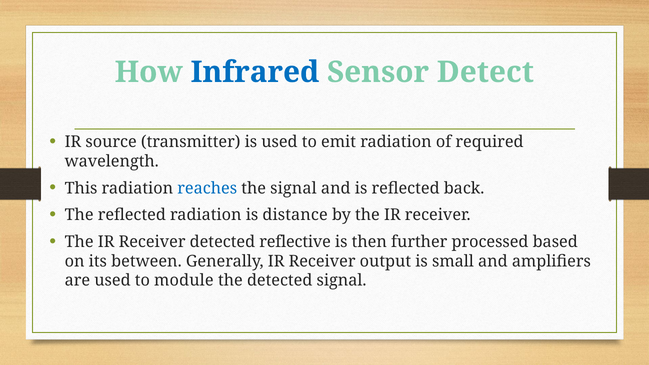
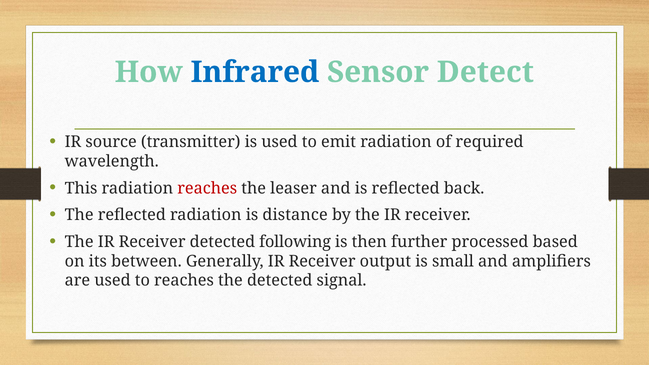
reaches at (207, 188) colour: blue -> red
the signal: signal -> leaser
reflective: reflective -> following
to module: module -> reaches
